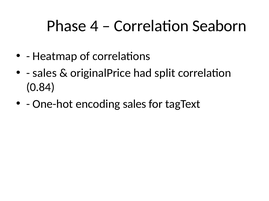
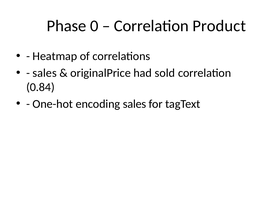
4: 4 -> 0
Seaborn: Seaborn -> Product
split: split -> sold
